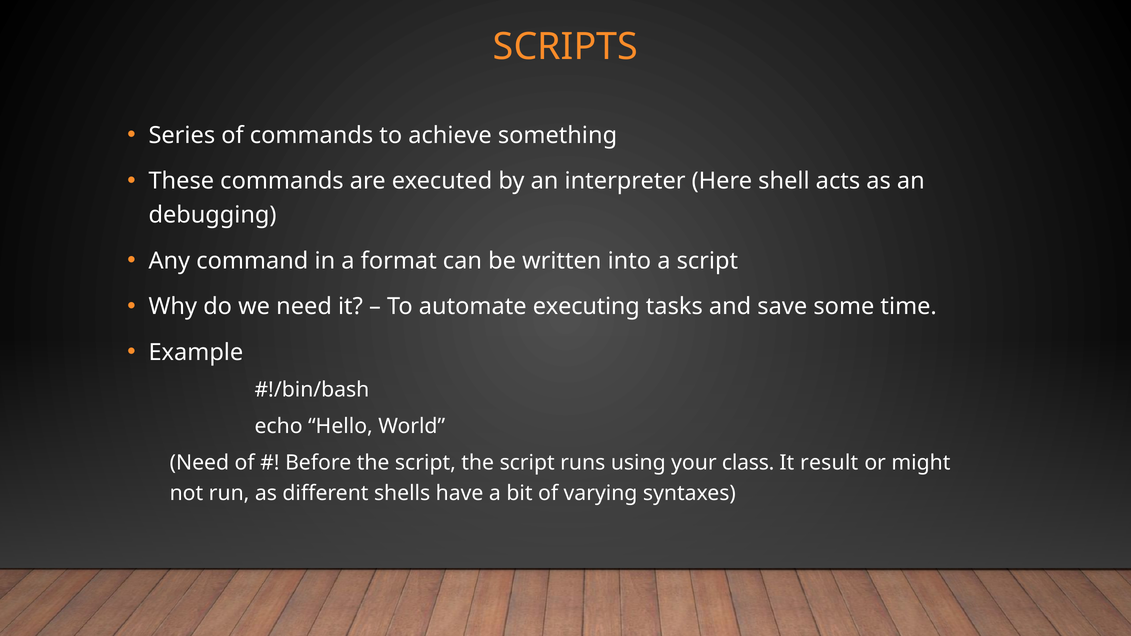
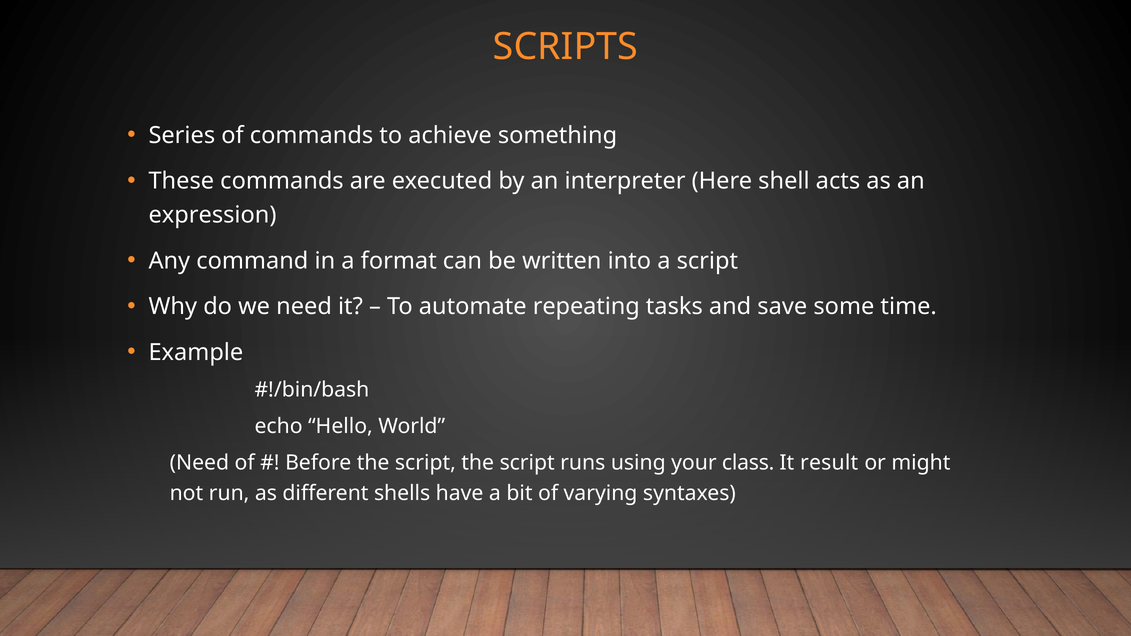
debugging: debugging -> expression
executing: executing -> repeating
